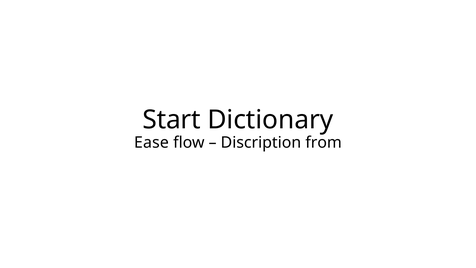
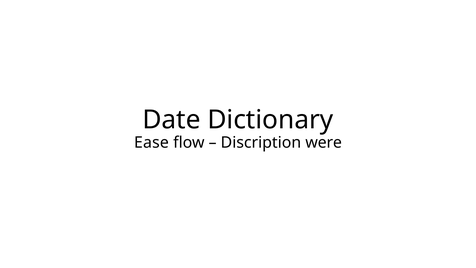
Start: Start -> Date
from: from -> were
